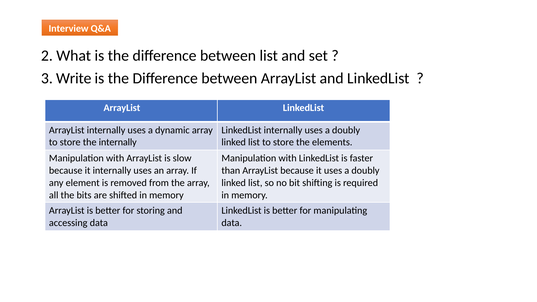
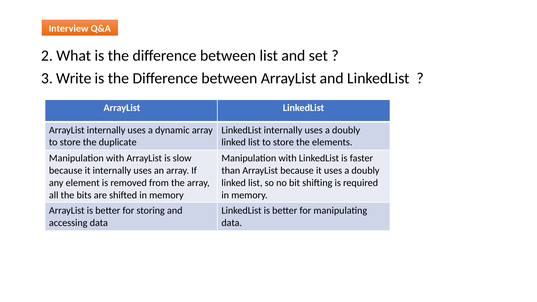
the internally: internally -> duplicate
